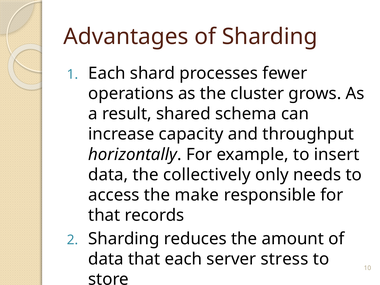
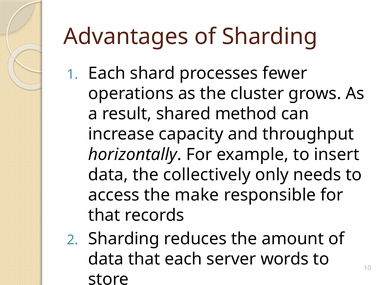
schema: schema -> method
stress: stress -> words
